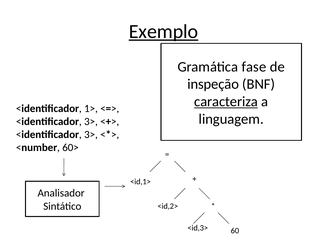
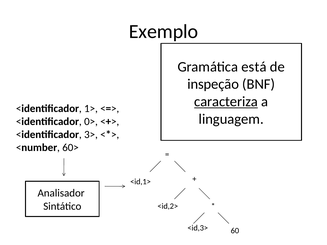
Exemplo underline: present -> none
fase: fase -> está
3> at (91, 122): 3> -> 0>
